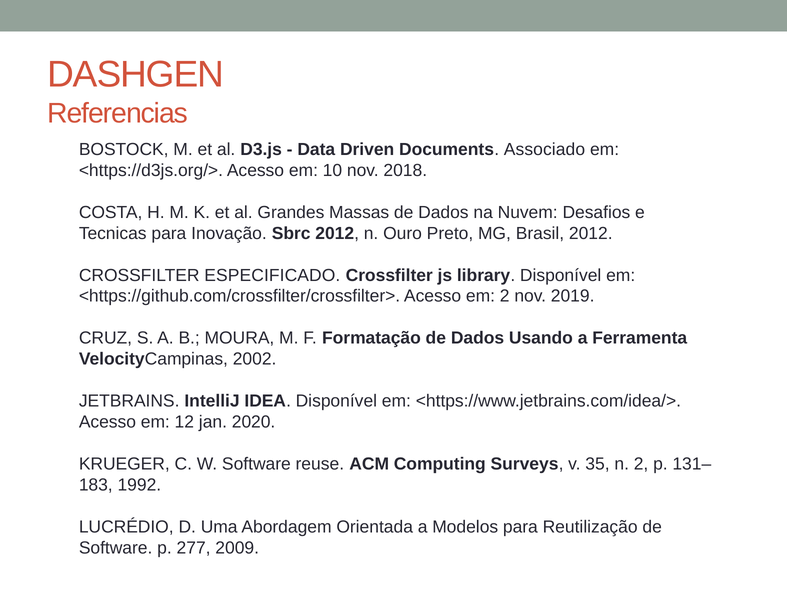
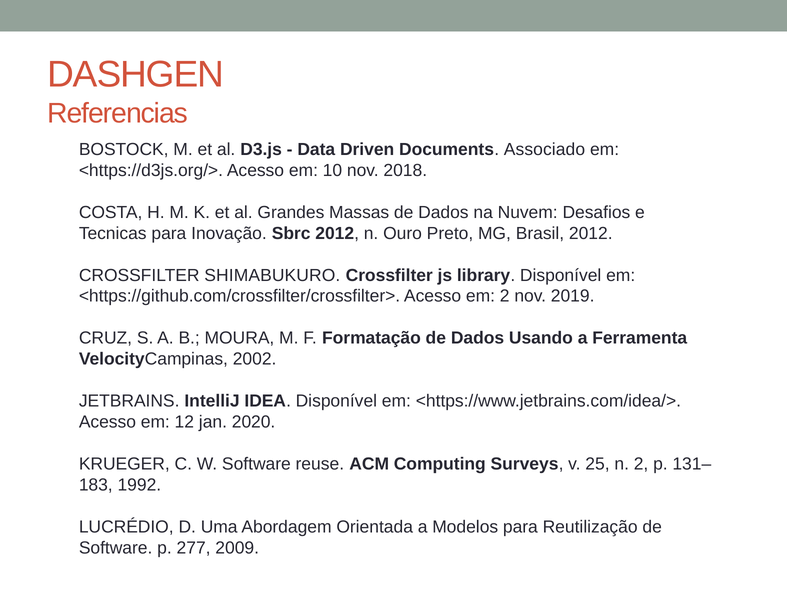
ESPECIFICADO: ESPECIFICADO -> SHIMABUKURO
35: 35 -> 25
